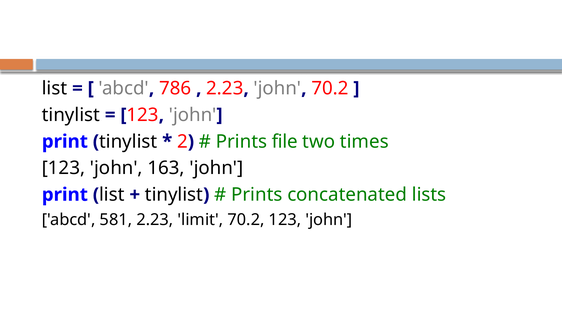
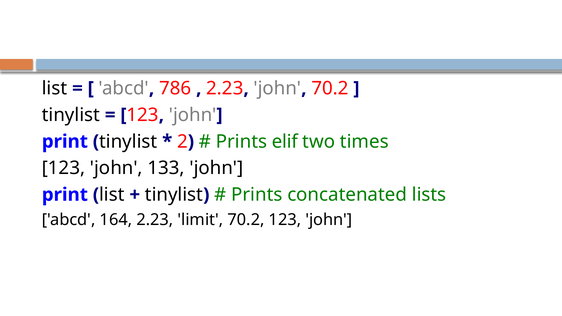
file: file -> elif
163: 163 -> 133
581: 581 -> 164
